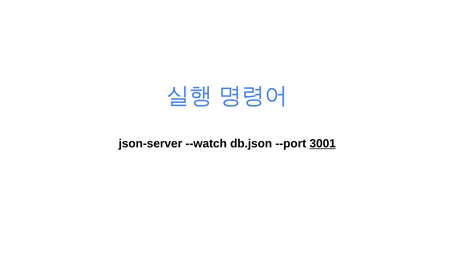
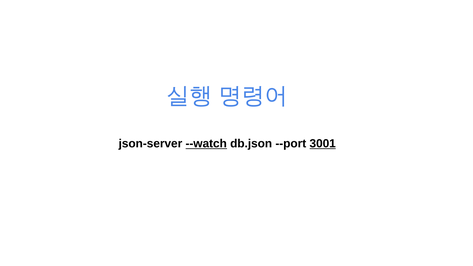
--watch underline: none -> present
